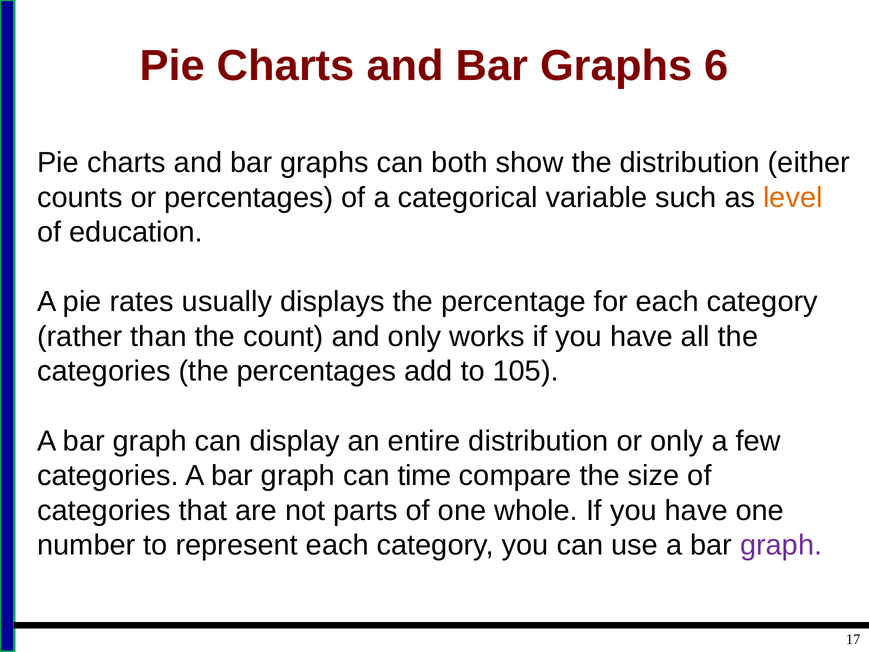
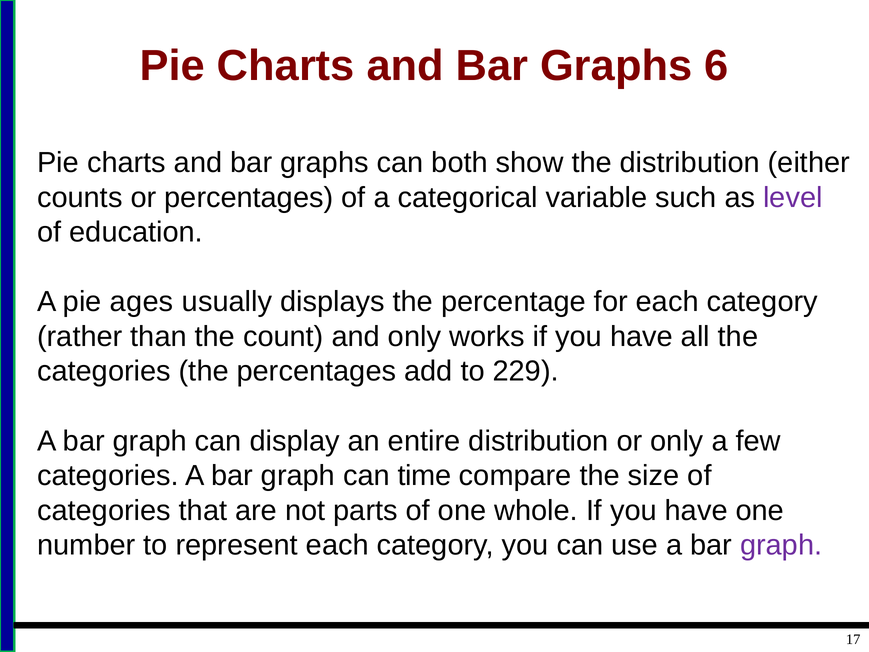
level colour: orange -> purple
rates: rates -> ages
105: 105 -> 229
